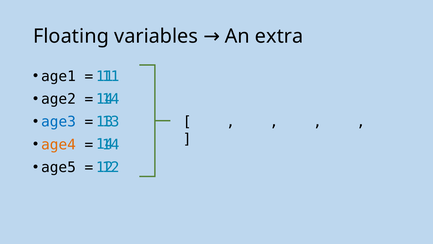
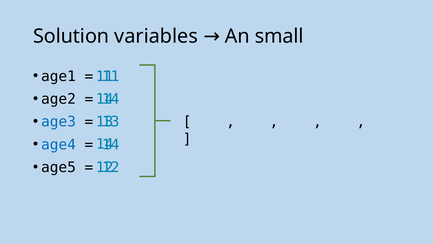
Floating: Floating -> Solution
extra: extra -> small
age4 colour: orange -> blue
